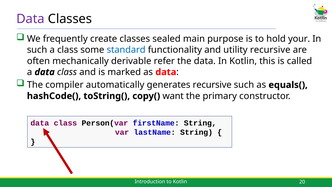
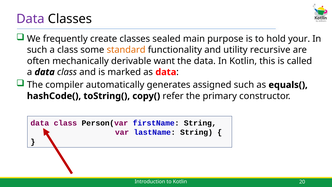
standard colour: blue -> orange
refer: refer -> want
generates recursive: recursive -> assigned
want: want -> refer
